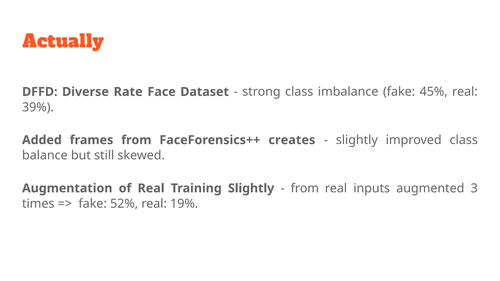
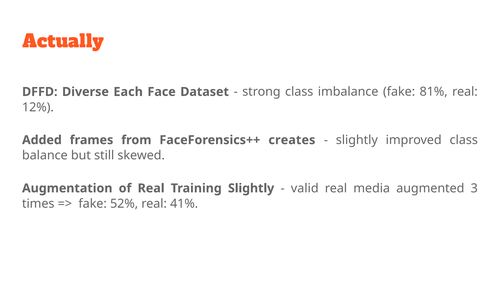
Rate: Rate -> Each
45%: 45% -> 81%
39%: 39% -> 12%
from at (305, 188): from -> valid
inputs: inputs -> media
19%: 19% -> 41%
